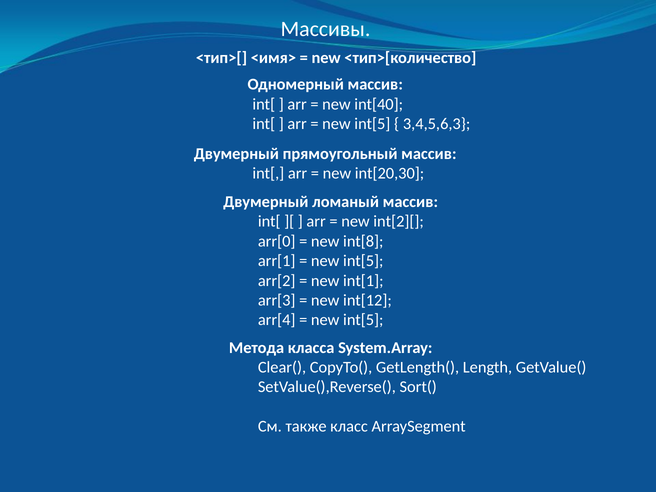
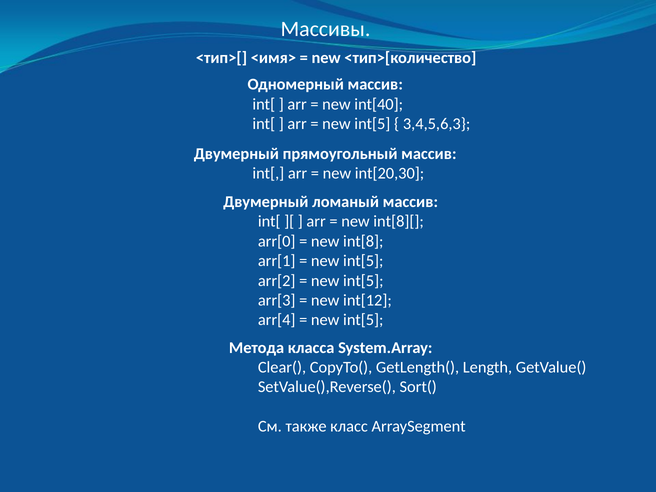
int[2][: int[2][ -> int[8][
int[1 at (363, 281): int[1 -> int[5
